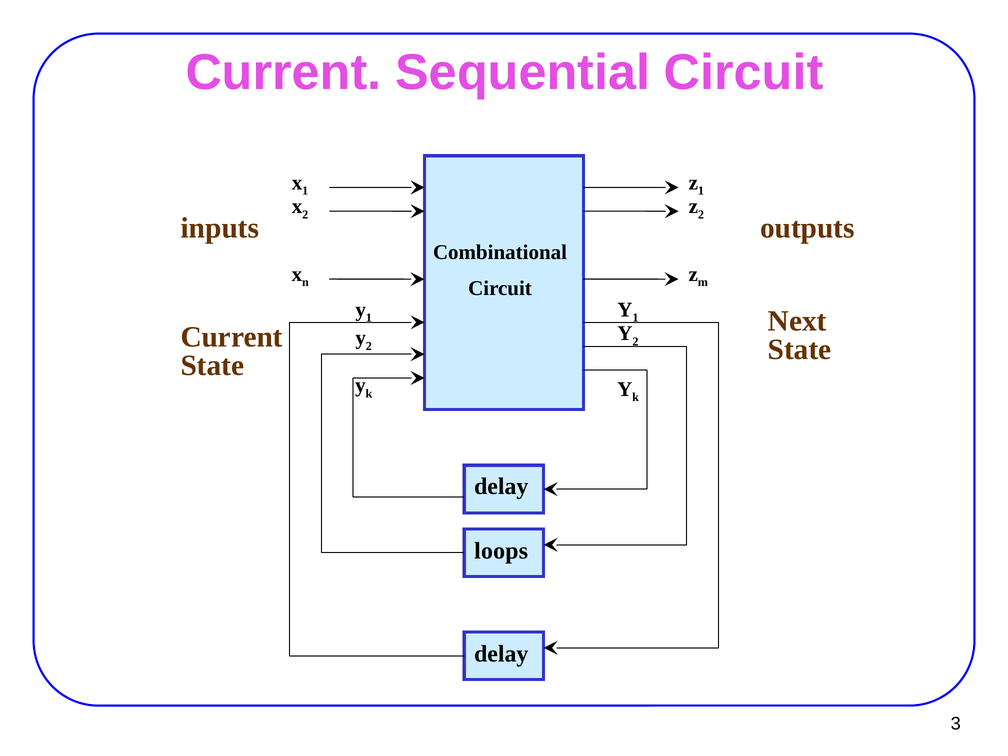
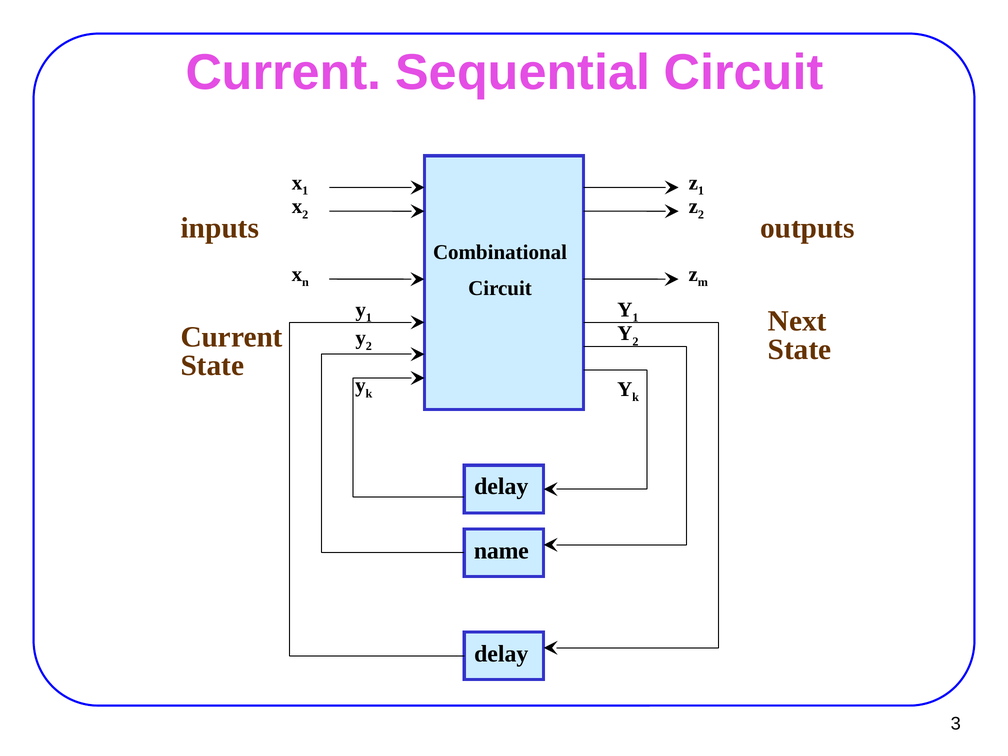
loops: loops -> name
